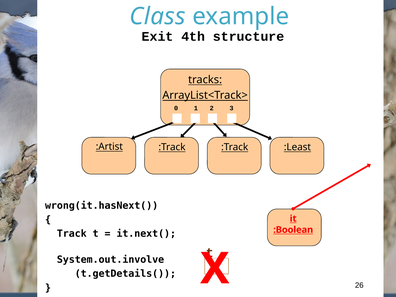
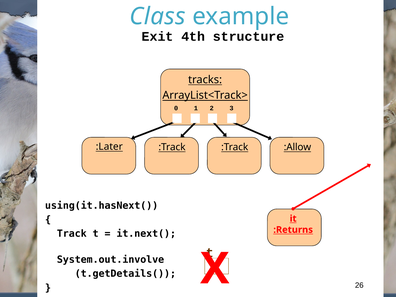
:Artist: :Artist -> :Later
:Least: :Least -> :Allow
wrong(it.hasNext(: wrong(it.hasNext( -> using(it.hasNext(
:Boolean: :Boolean -> :Returns
